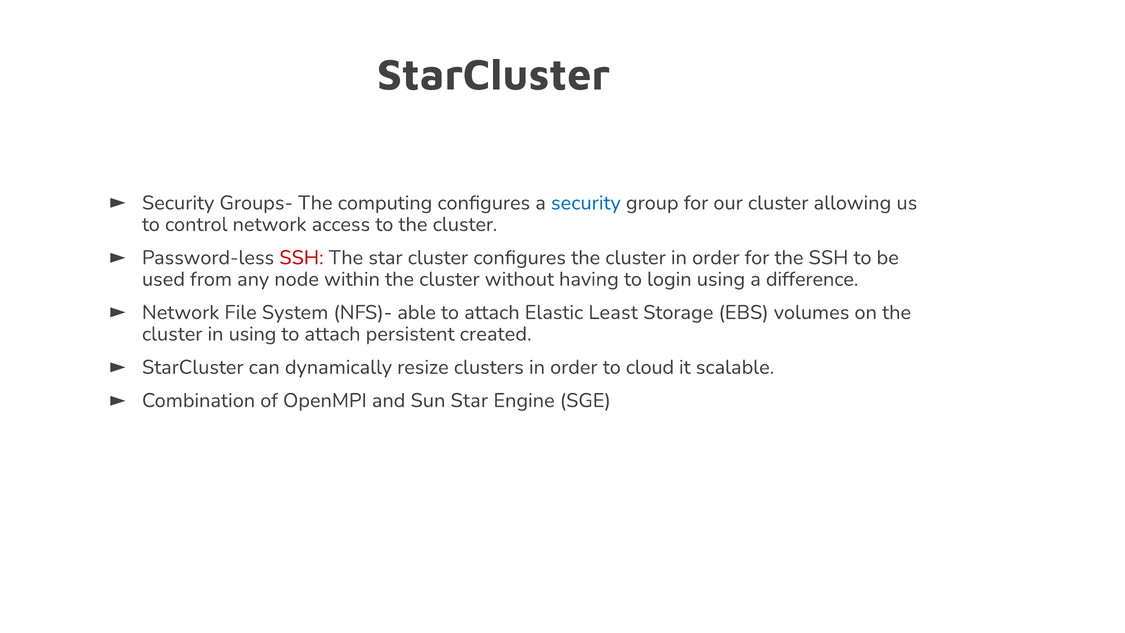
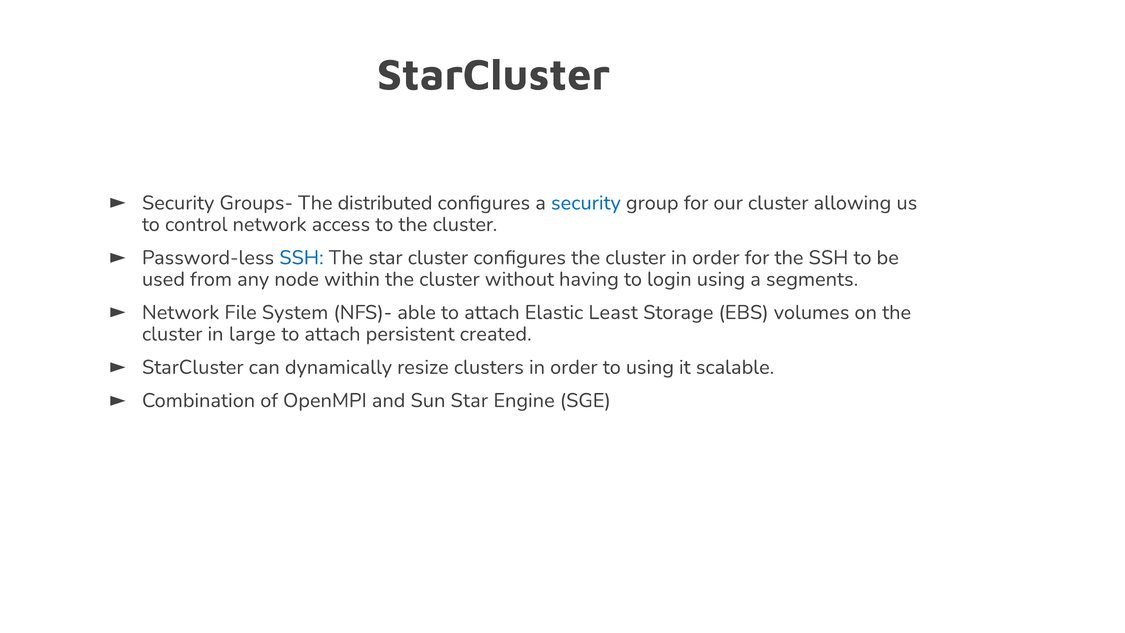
computing: computing -> distributed
SSH at (301, 258) colour: red -> blue
difference: difference -> segments
in using: using -> large
to cloud: cloud -> using
